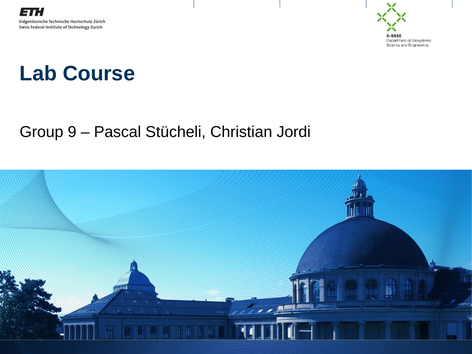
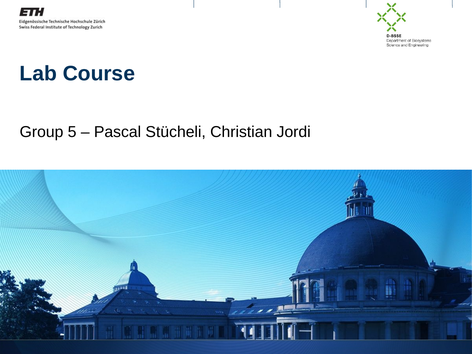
9: 9 -> 5
